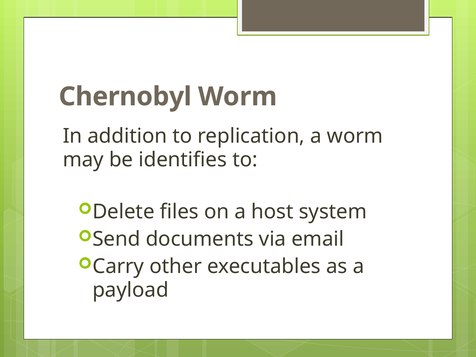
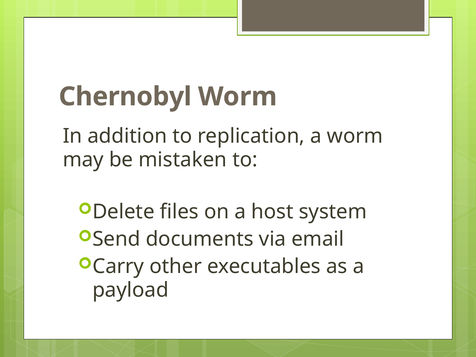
identifies: identifies -> mistaken
